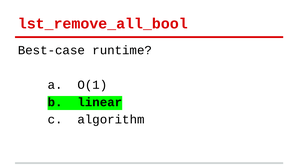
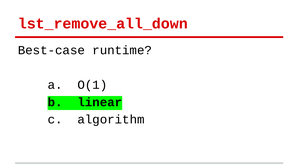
lst_remove_all_bool: lst_remove_all_bool -> lst_remove_all_down
